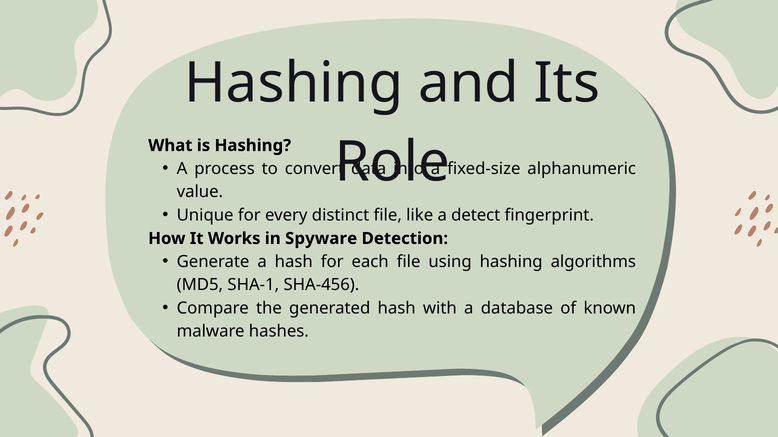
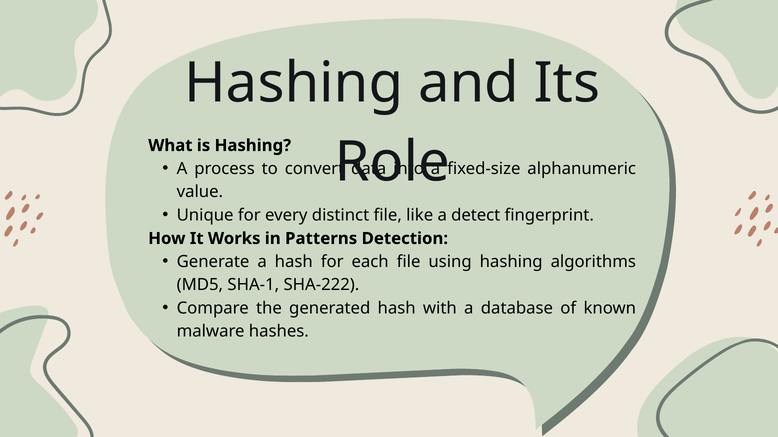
Spyware: Spyware -> Patterns
SHA-456: SHA-456 -> SHA-222
